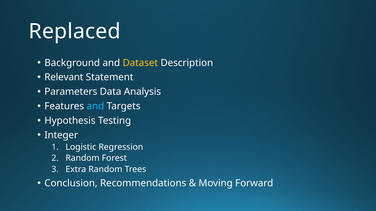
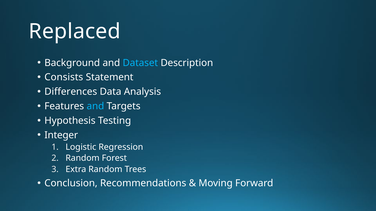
Dataset colour: yellow -> light blue
Relevant: Relevant -> Consists
Parameters: Parameters -> Differences
